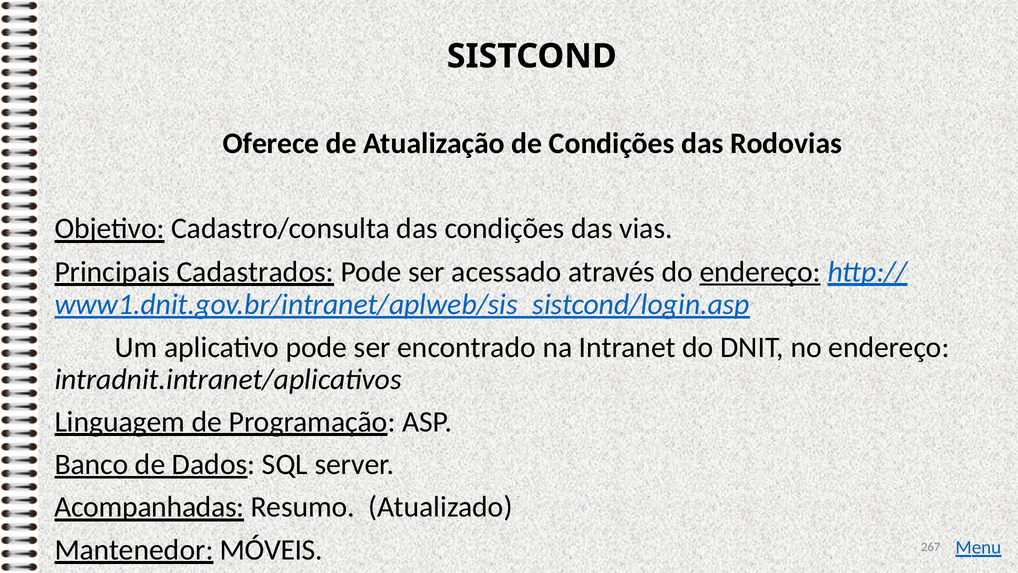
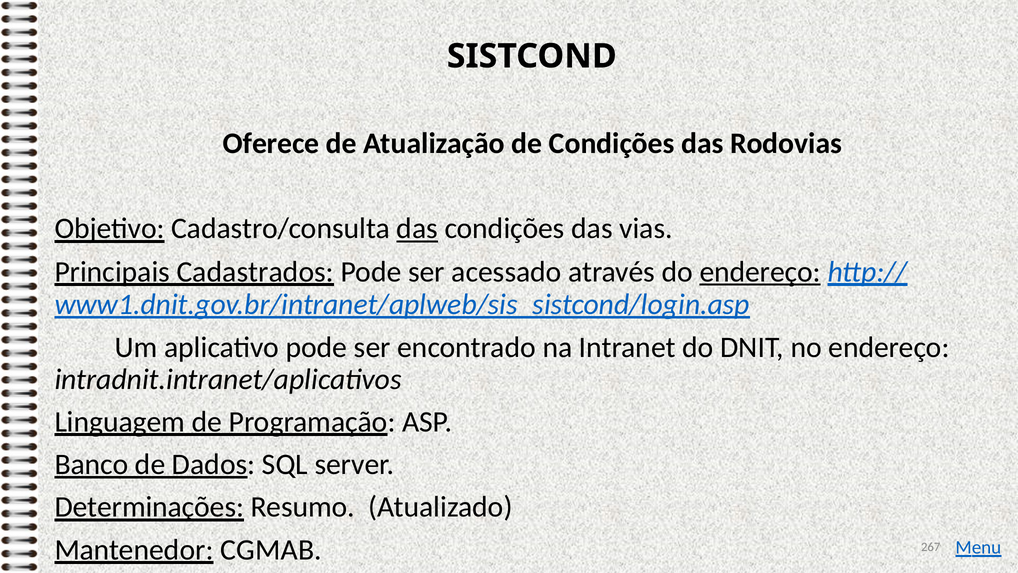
das at (417, 228) underline: none -> present
Acompanhadas: Acompanhadas -> Determinações
MÓVEIS: MÓVEIS -> CGMAB
